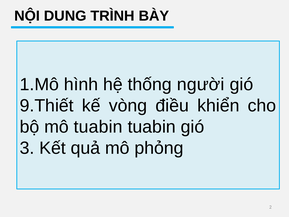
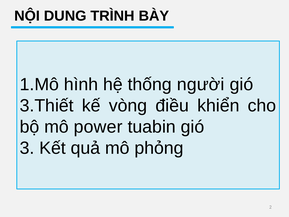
9.Thiết: 9.Thiết -> 3.Thiết
mô tuabin: tuabin -> power
